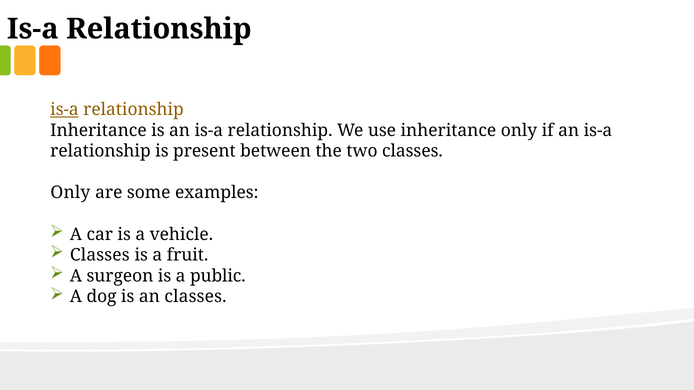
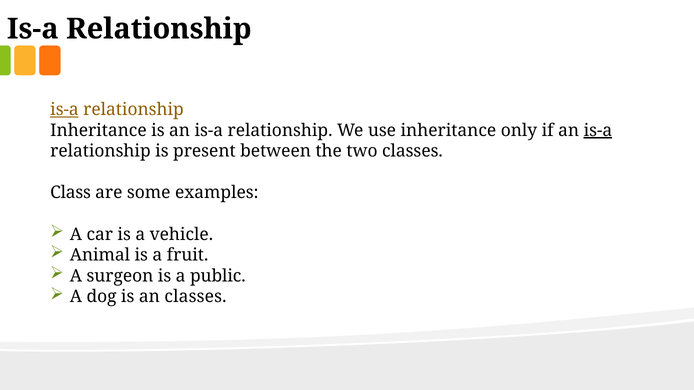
is-a at (598, 130) underline: none -> present
Only at (70, 193): Only -> Class
Classes at (100, 255): Classes -> Animal
